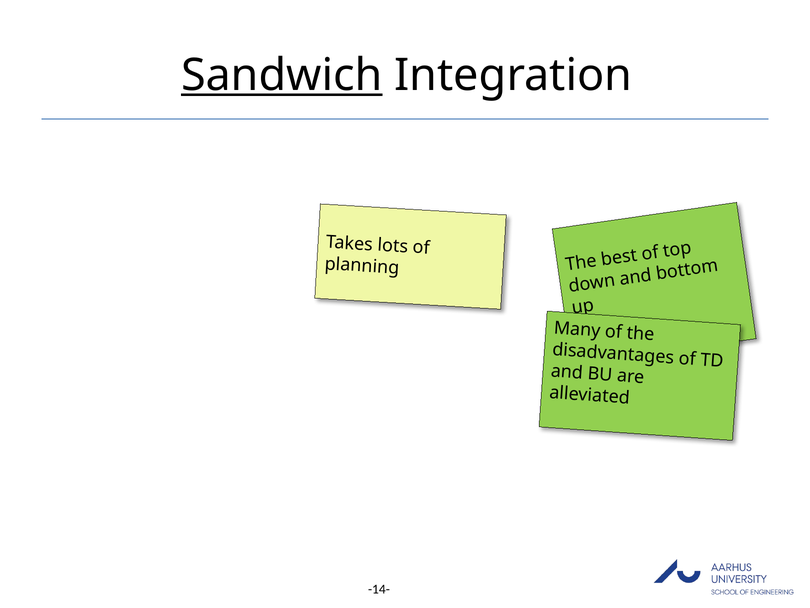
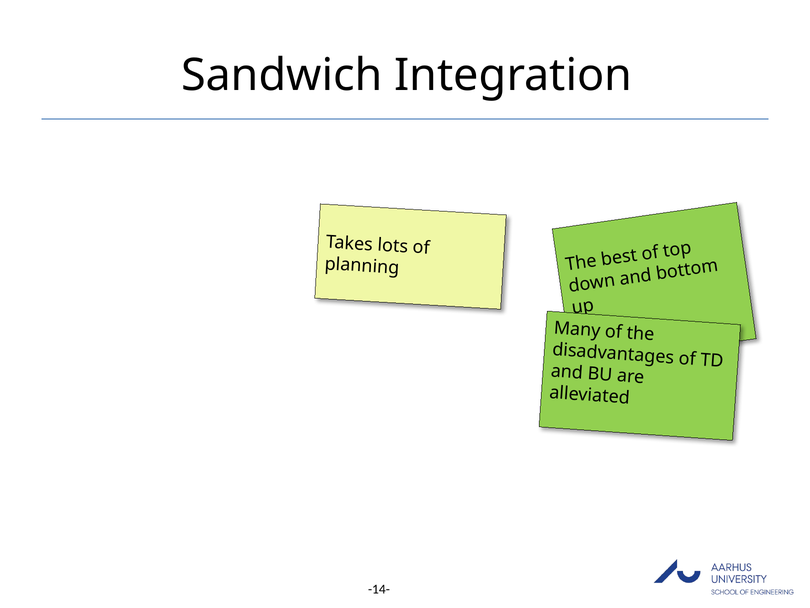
Sandwich underline: present -> none
